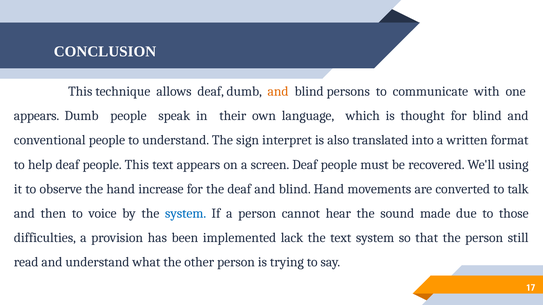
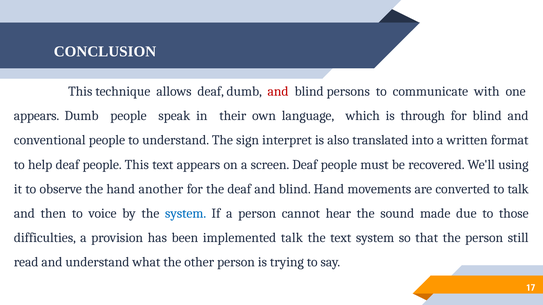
and at (278, 91) colour: orange -> red
thought: thought -> through
increase: increase -> another
implemented lack: lack -> talk
